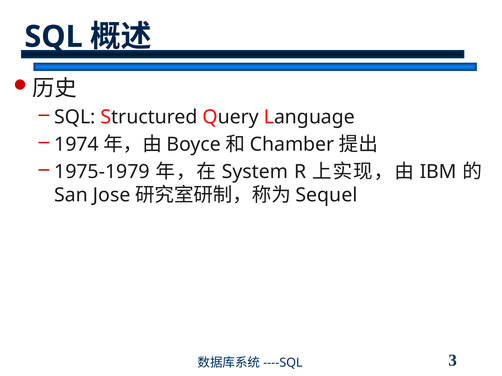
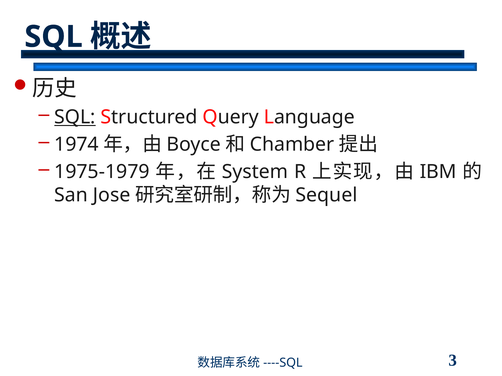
SQL at (75, 117) underline: none -> present
